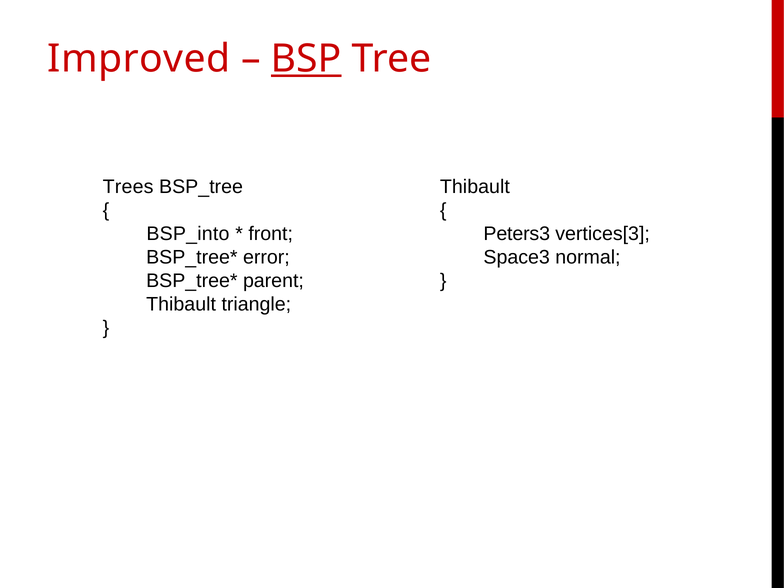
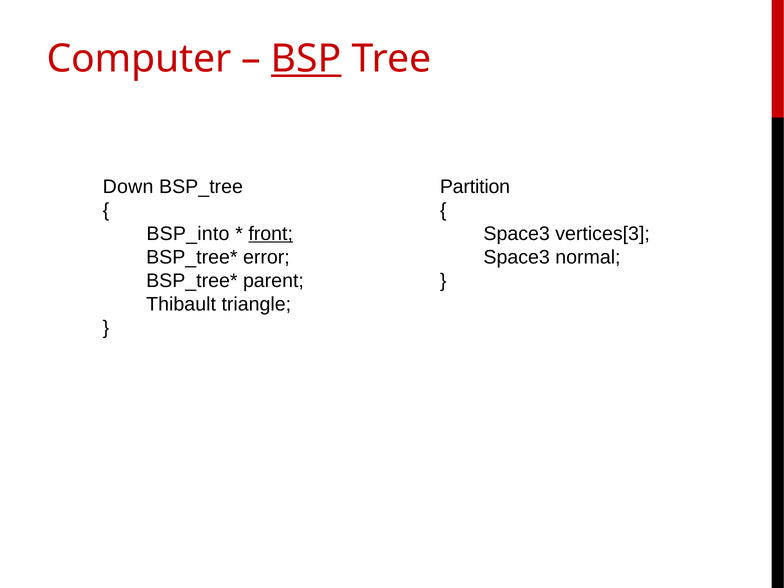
Improved: Improved -> Computer
Trees: Trees -> Down
Thibault at (475, 187): Thibault -> Partition
front underline: none -> present
Peters3 at (517, 234): Peters3 -> Space3
